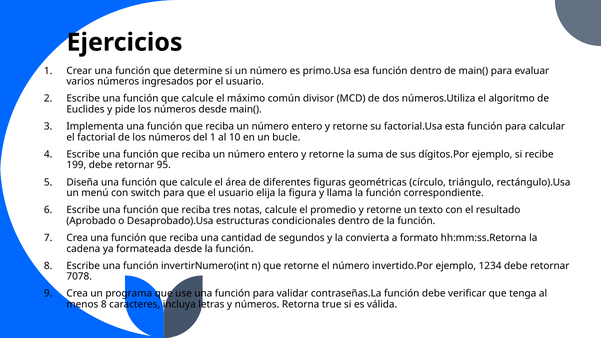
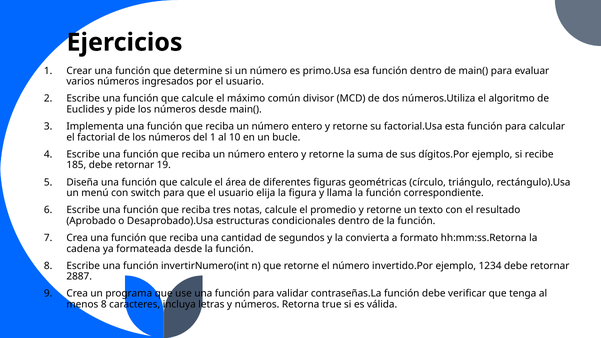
199: 199 -> 185
95: 95 -> 19
7078: 7078 -> 2887
